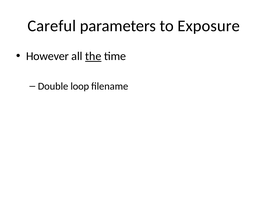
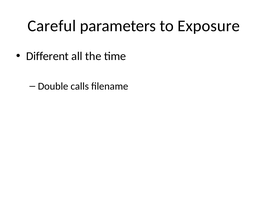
However: However -> Different
the underline: present -> none
loop: loop -> calls
